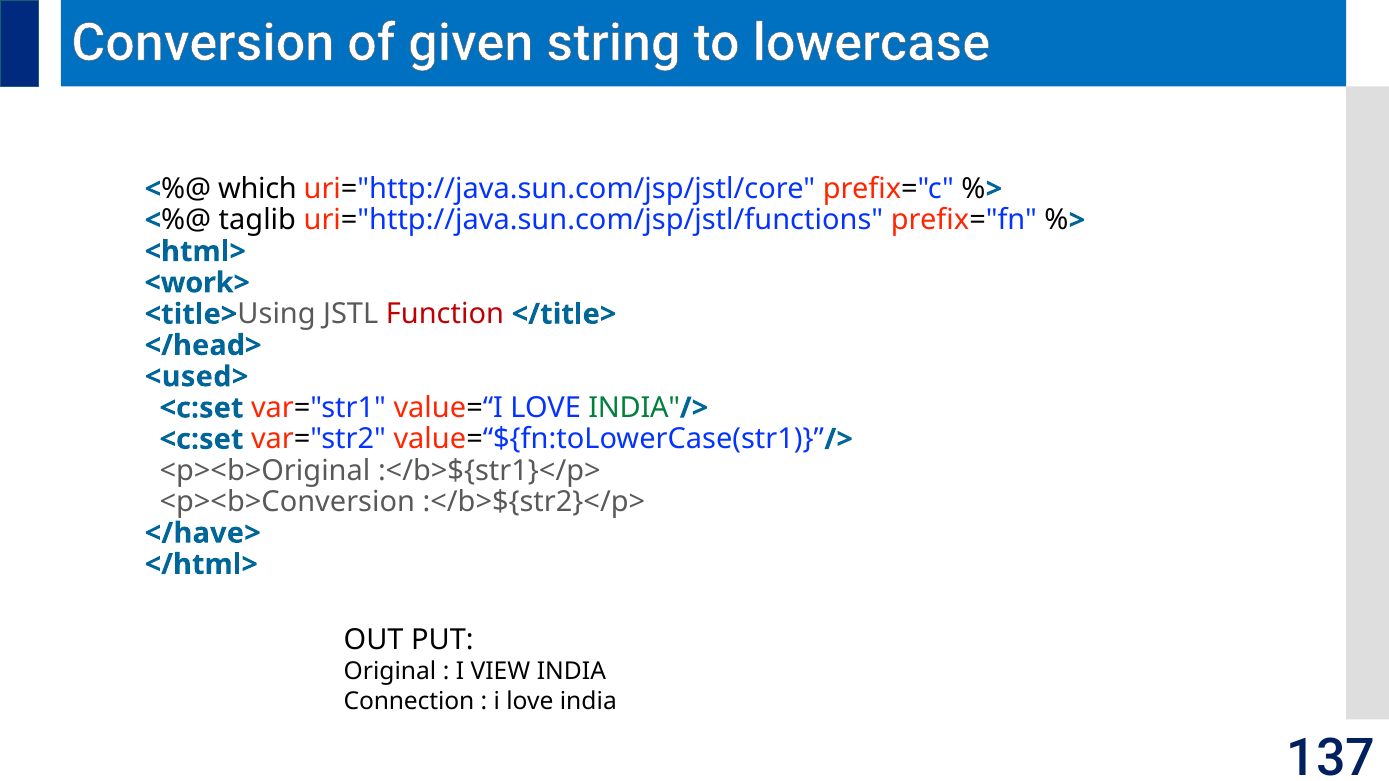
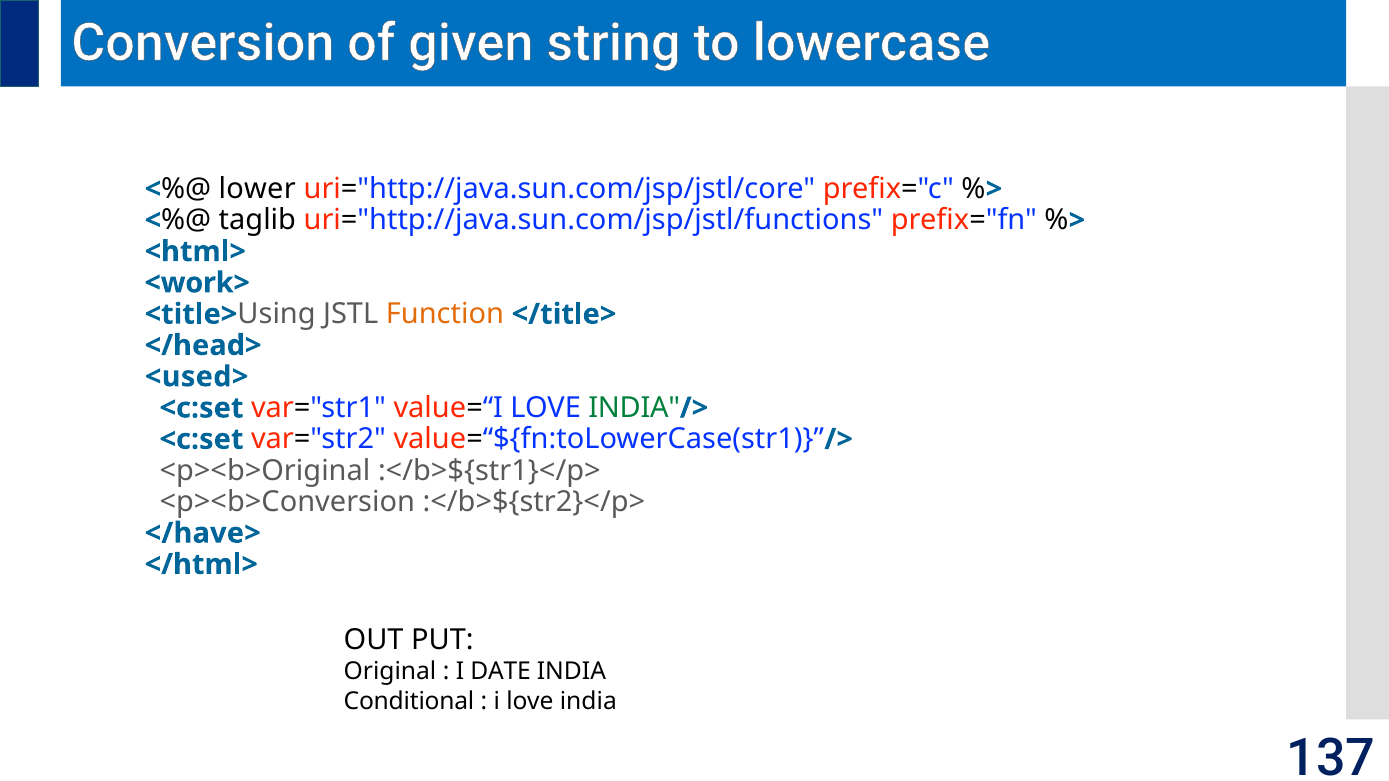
which: which -> lower
Function colour: red -> orange
VIEW: VIEW -> DATE
Connection: Connection -> Conditional
